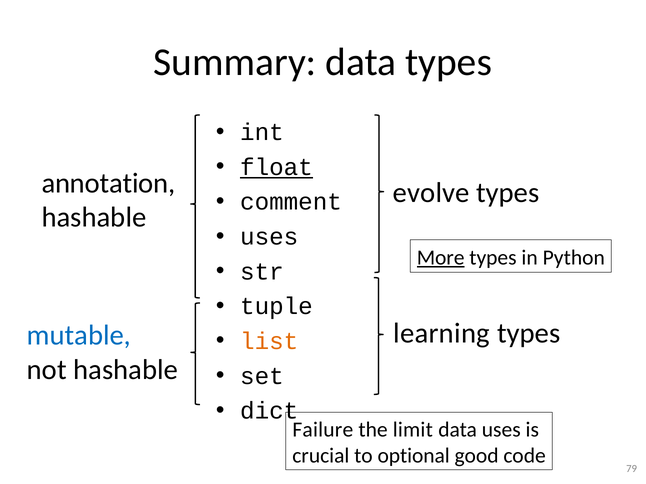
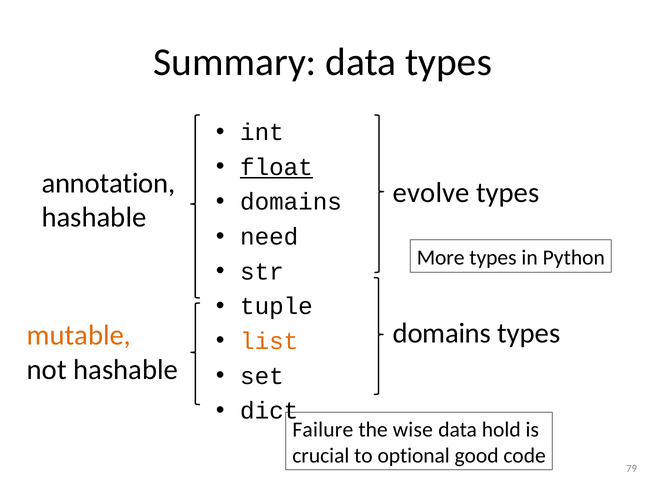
comment at (291, 202): comment -> domains
uses at (269, 237): uses -> need
More underline: present -> none
learning at (442, 334): learning -> domains
mutable colour: blue -> orange
limit: limit -> wise
data uses: uses -> hold
